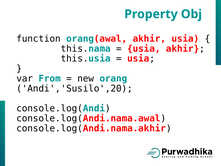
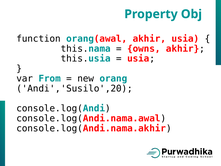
usia at (144, 49): usia -> owns
